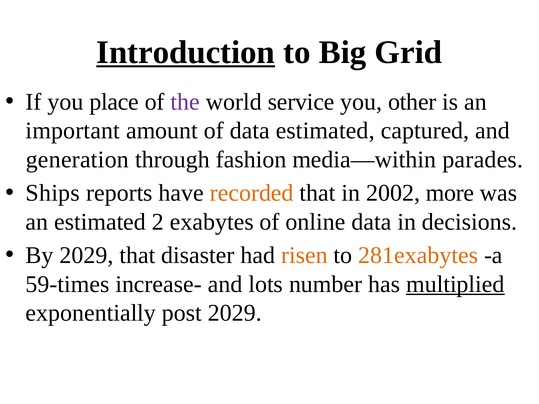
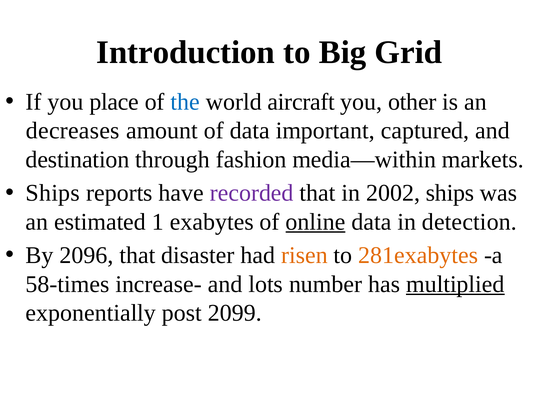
Introduction underline: present -> none
the colour: purple -> blue
service: service -> aircraft
important: important -> decreases
data estimated: estimated -> important
generation: generation -> destination
parades: parades -> markets
recorded colour: orange -> purple
2002 more: more -> ships
2: 2 -> 1
online underline: none -> present
decisions: decisions -> detection
By 2029: 2029 -> 2096
59-times: 59-times -> 58-times
post 2029: 2029 -> 2099
